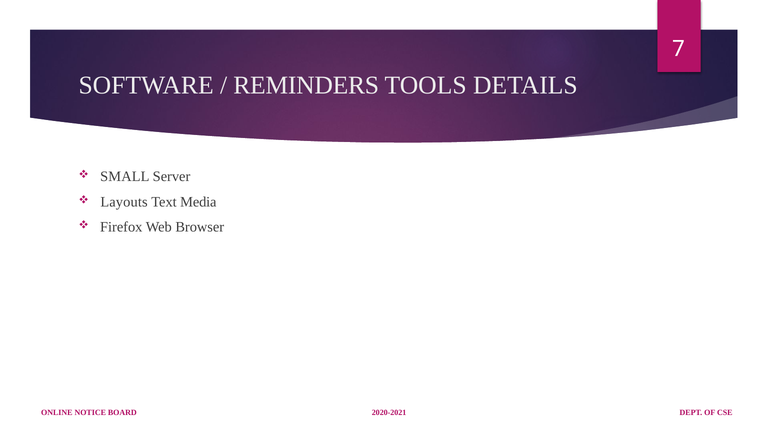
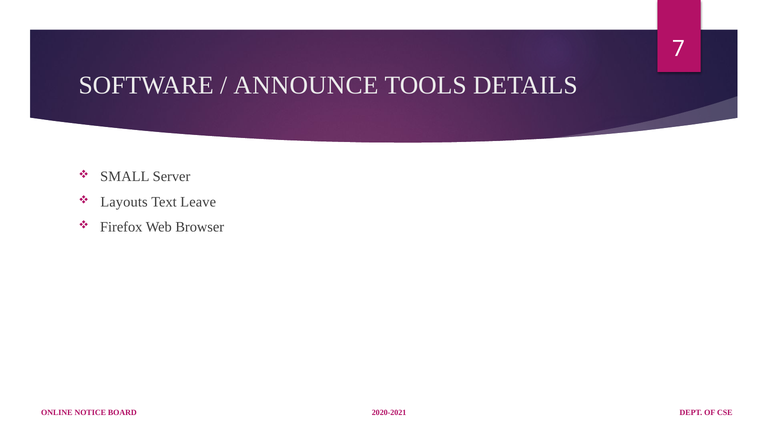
REMINDERS: REMINDERS -> ANNOUNCE
Media: Media -> Leave
